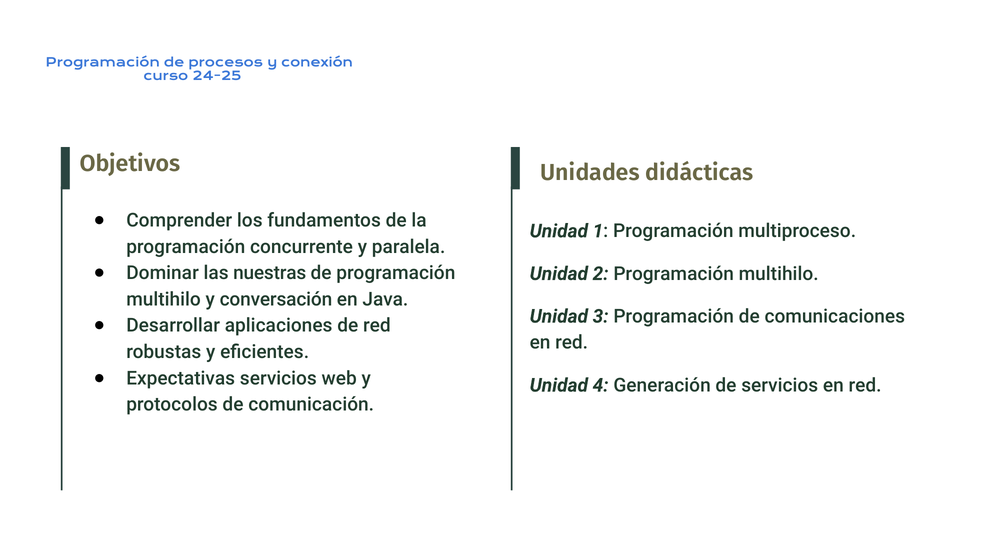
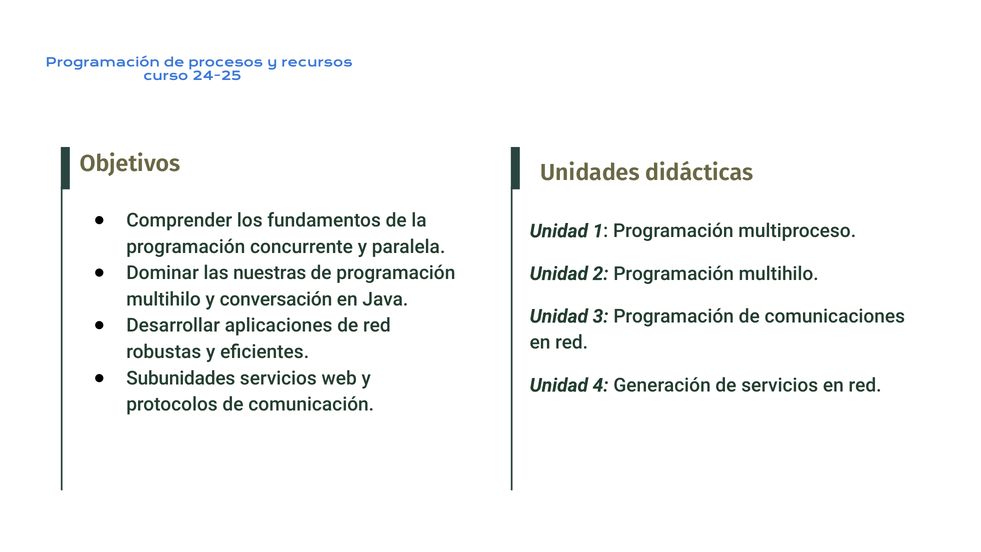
conexión: conexión -> recursos
Expectativas: Expectativas -> Subunidades
